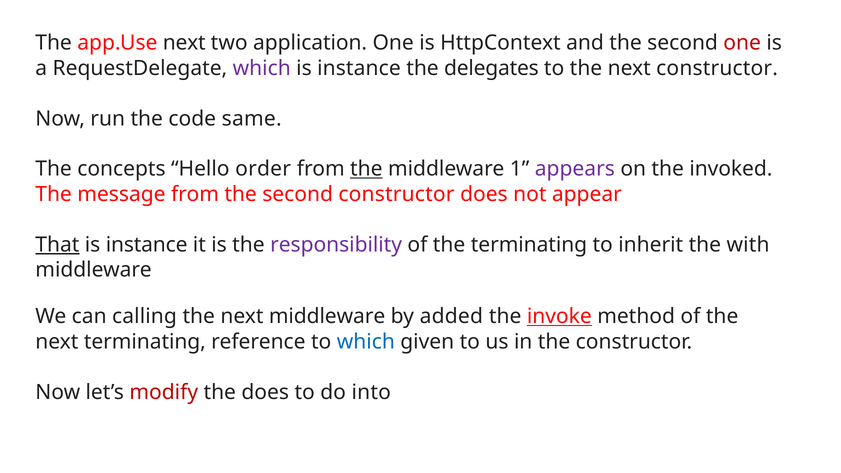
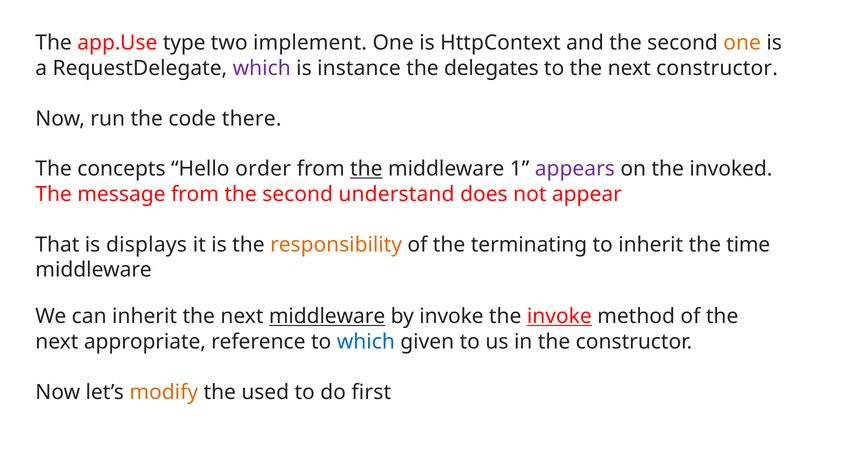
app.Use next: next -> type
application: application -> implement
one at (742, 43) colour: red -> orange
same: same -> there
second constructor: constructor -> understand
That underline: present -> none
instance at (147, 245): instance -> displays
responsibility colour: purple -> orange
with: with -> time
can calling: calling -> inherit
middleware at (327, 317) underline: none -> present
by added: added -> invoke
next terminating: terminating -> appropriate
modify colour: red -> orange
the does: does -> used
into: into -> first
